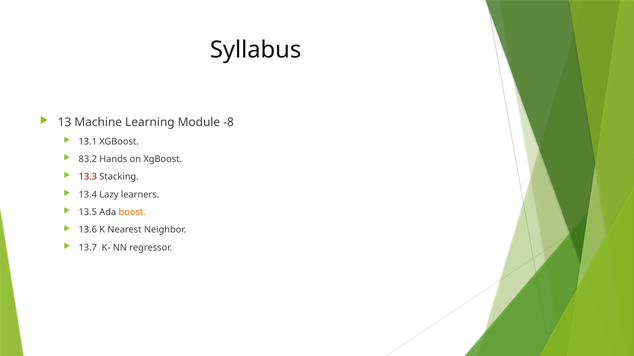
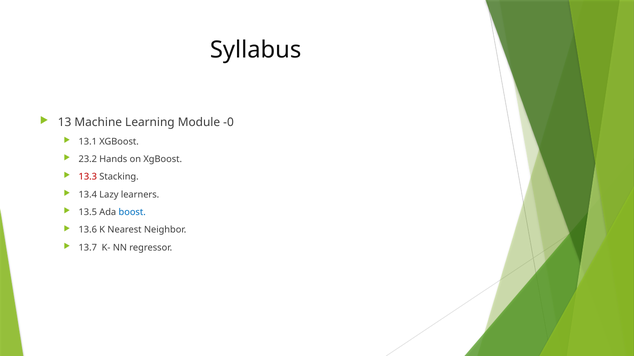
-8: -8 -> -0
83.2: 83.2 -> 23.2
boost colour: orange -> blue
